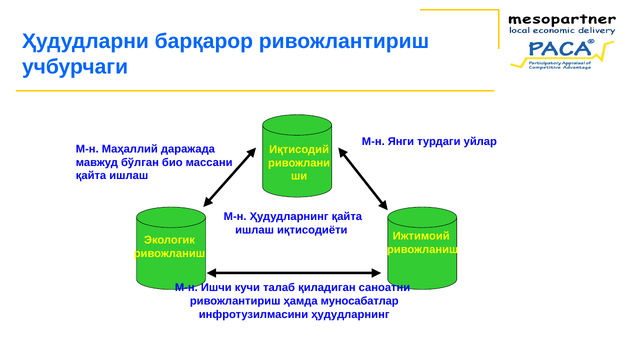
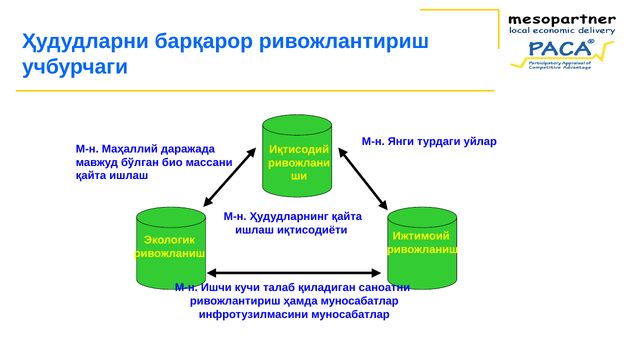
инфротузилмасини ҳудудларнинг: ҳудудларнинг -> муносабатлар
